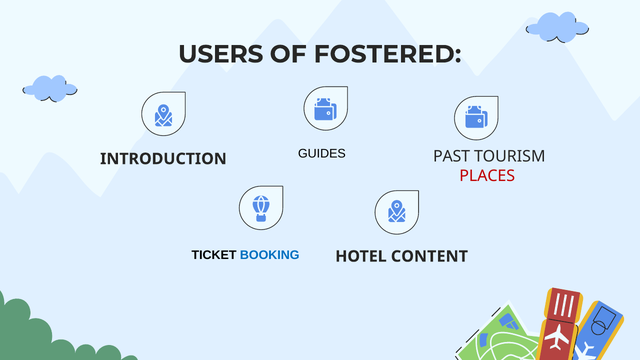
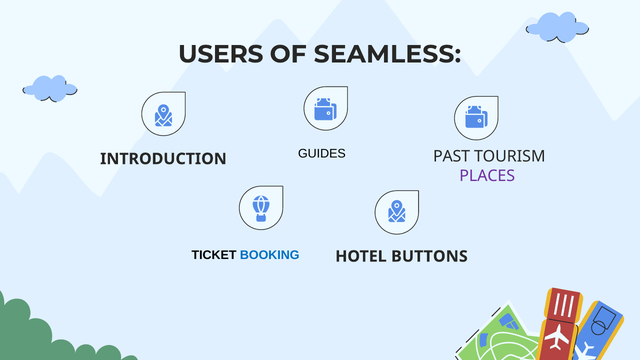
FOSTERED: FOSTERED -> SEAMLESS
PLACES colour: red -> purple
CONTENT: CONTENT -> BUTTONS
